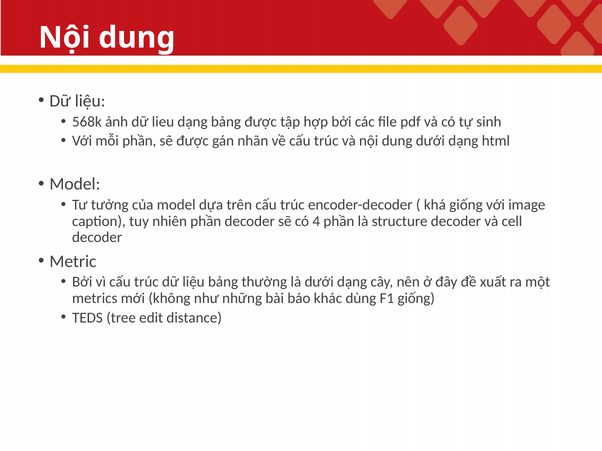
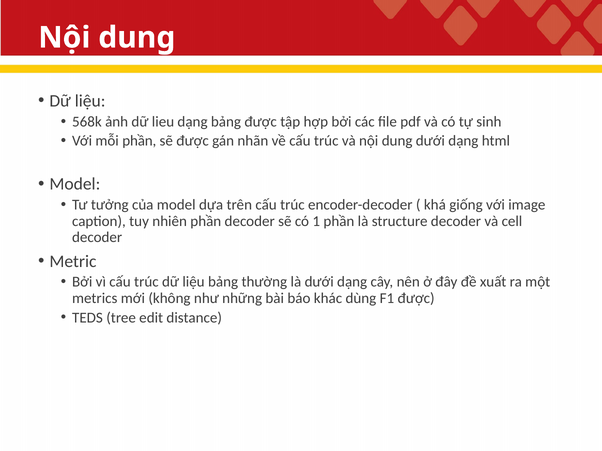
4: 4 -> 1
F1 giống: giống -> được
